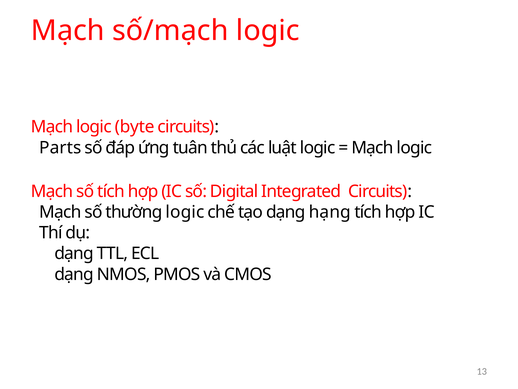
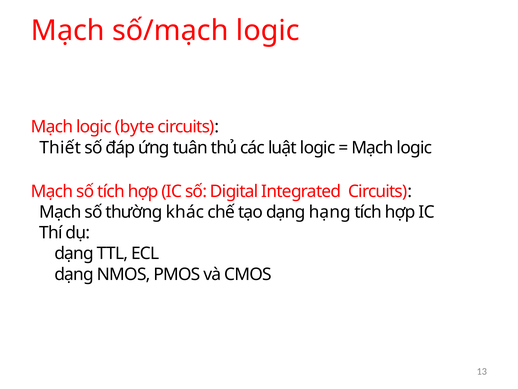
Parts: Parts -> Thiết
thường logic: logic -> khác
